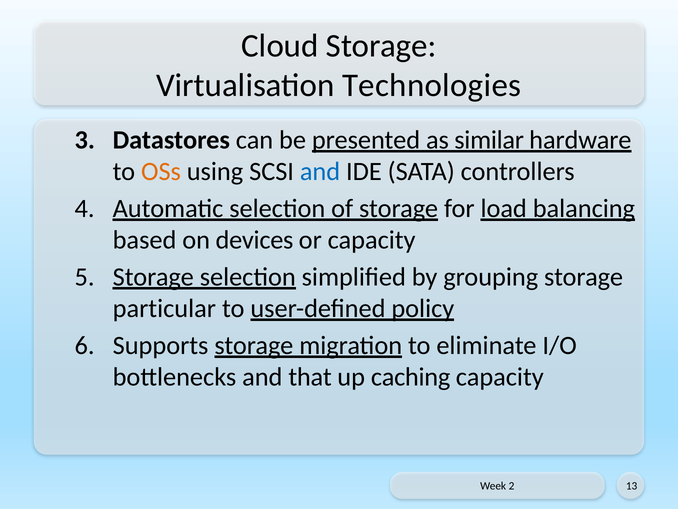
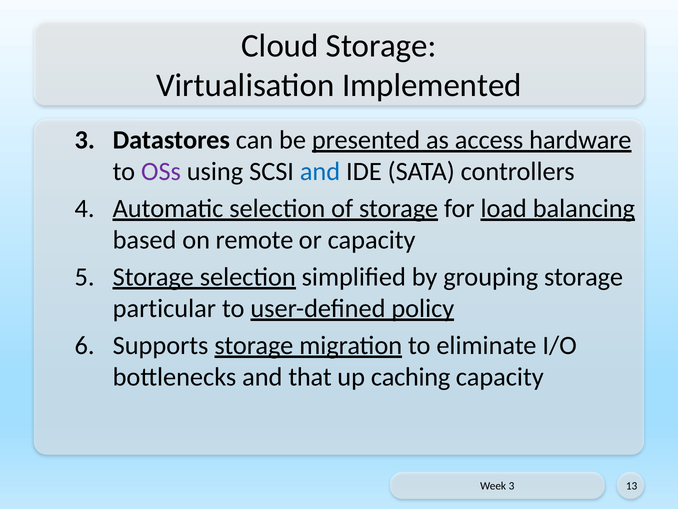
Technologies: Technologies -> Implemented
similar: similar -> access
OSs colour: orange -> purple
devices: devices -> remote
Week 2: 2 -> 3
